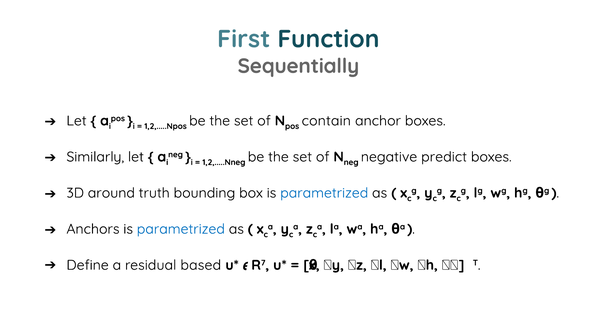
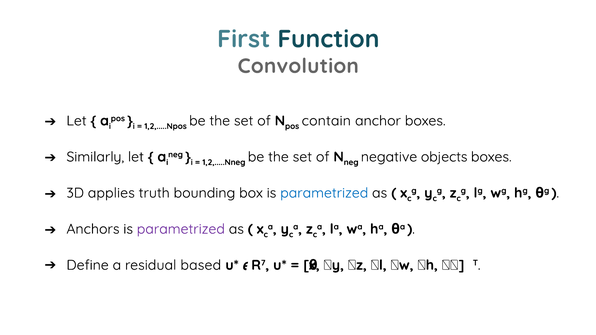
Sequentially: Sequentially -> Convolution
predict: predict -> objects
around: around -> applies
parametrized at (181, 229) colour: blue -> purple
